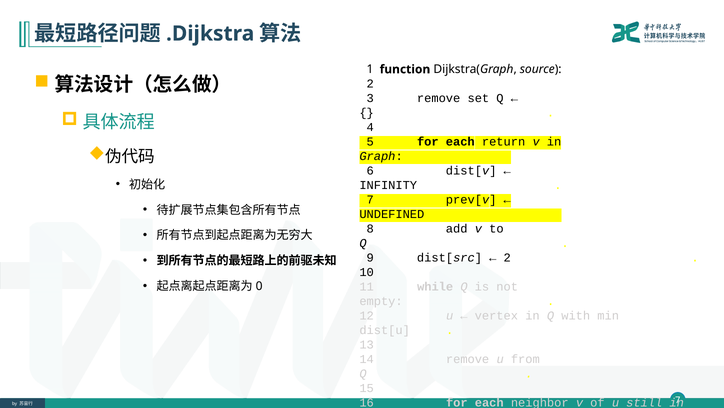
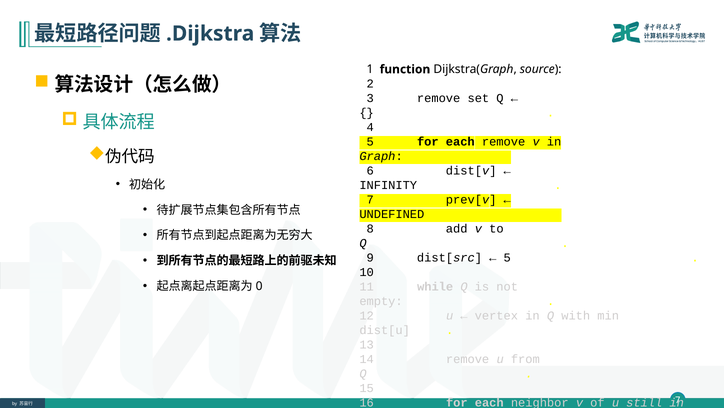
each return: return -> remove
2 at (507, 257): 2 -> 5
